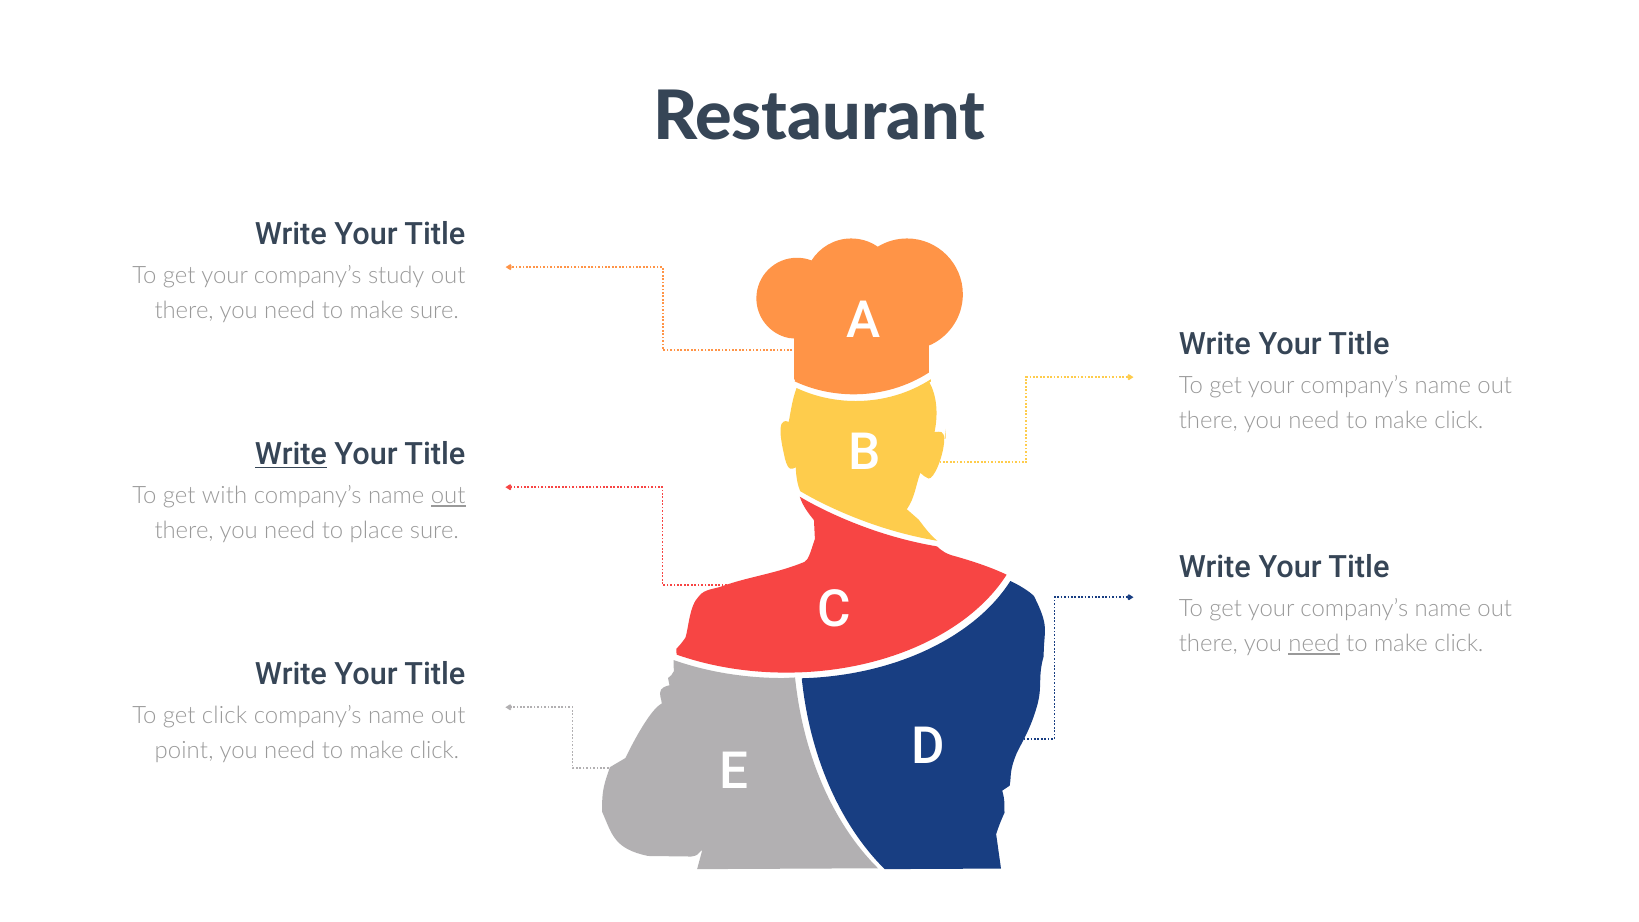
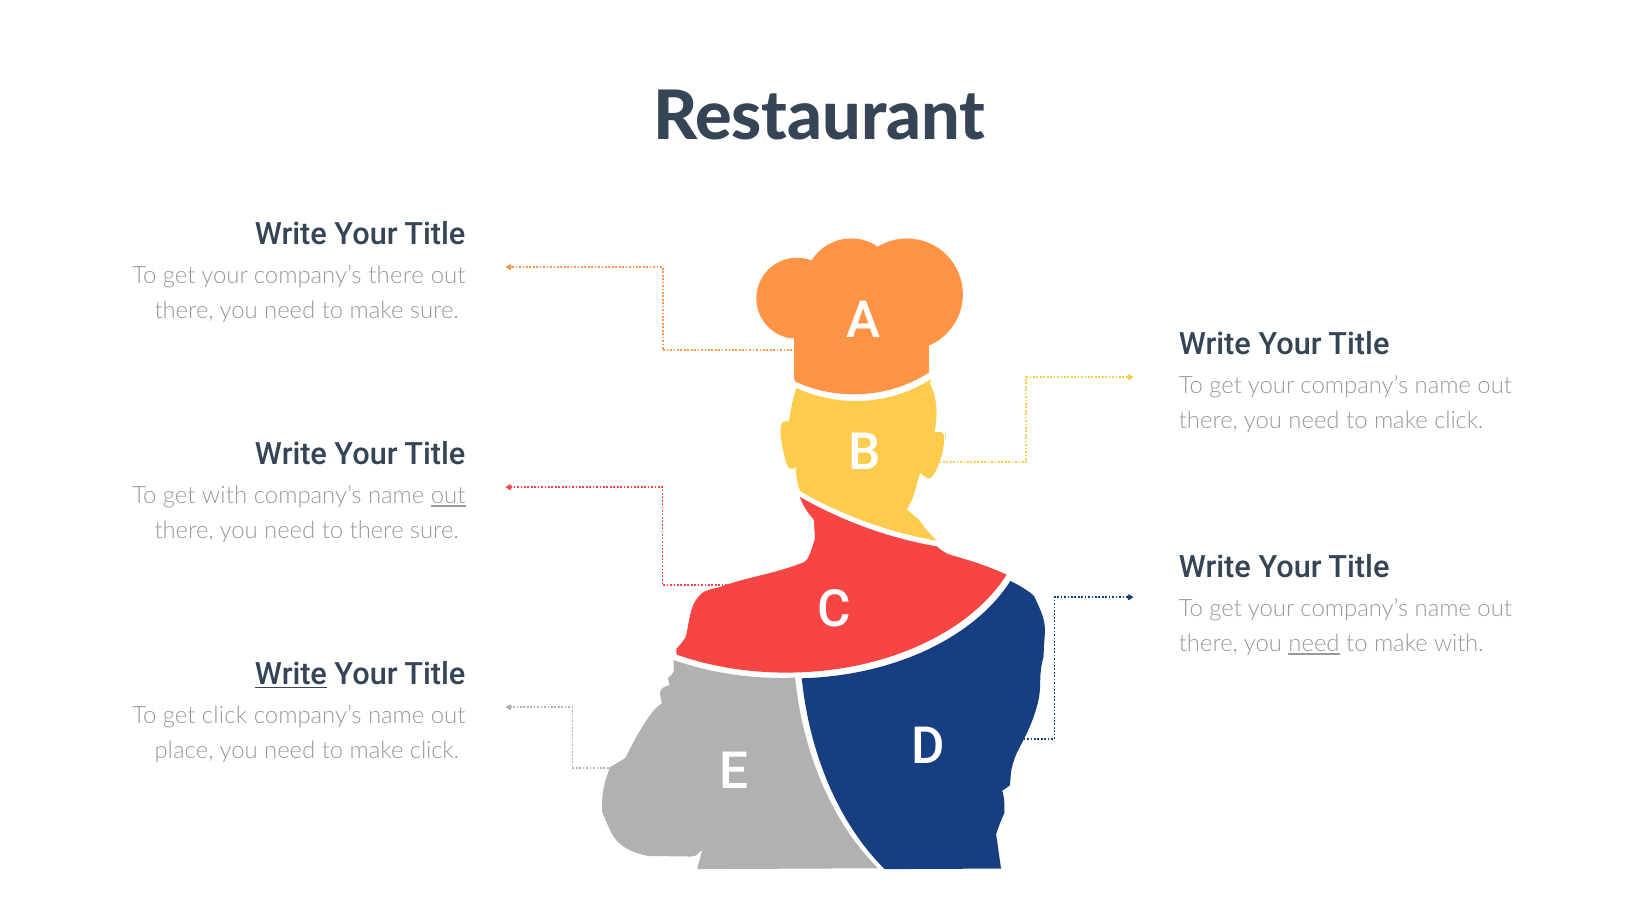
company’s study: study -> there
Write at (291, 454) underline: present -> none
to place: place -> there
click at (1459, 644): click -> with
Write at (291, 674) underline: none -> present
point: point -> place
